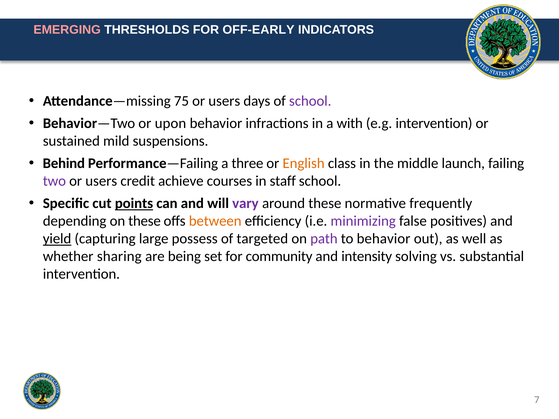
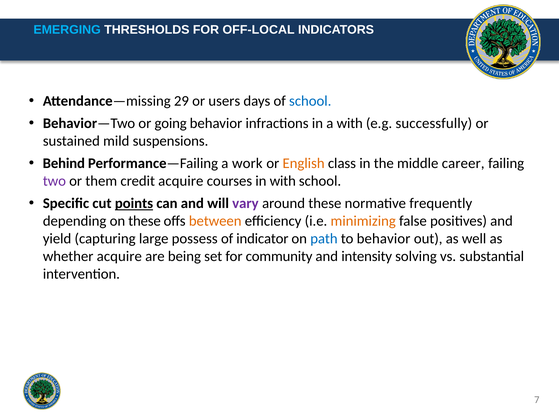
EMERGING colour: pink -> light blue
OFF-EARLY: OFF-EARLY -> OFF-LOCAL
75: 75 -> 29
school at (310, 101) colour: purple -> blue
upon: upon -> going
e.g intervention: intervention -> successfully
three: three -> work
launch: launch -> career
users at (101, 181): users -> them
credit achieve: achieve -> acquire
in staff: staff -> with
minimizing colour: purple -> orange
yield underline: present -> none
targeted: targeted -> indicator
path colour: purple -> blue
whether sharing: sharing -> acquire
